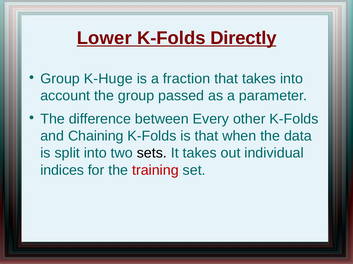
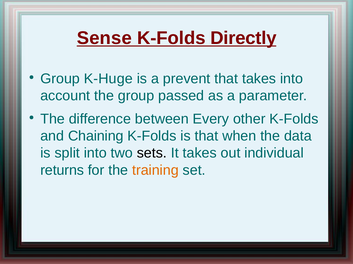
Lower: Lower -> Sense
fraction: fraction -> prevent
indices: indices -> returns
training colour: red -> orange
